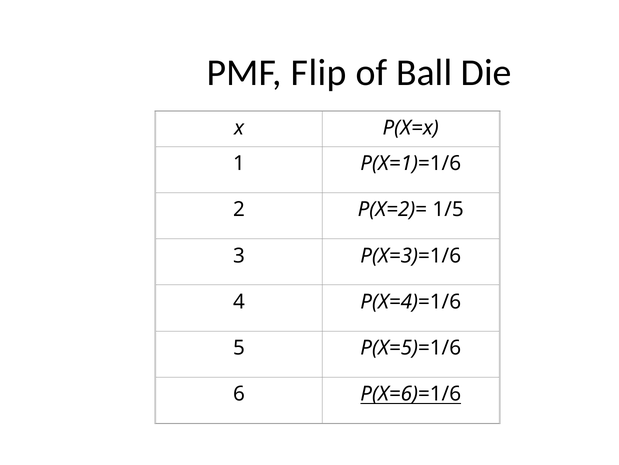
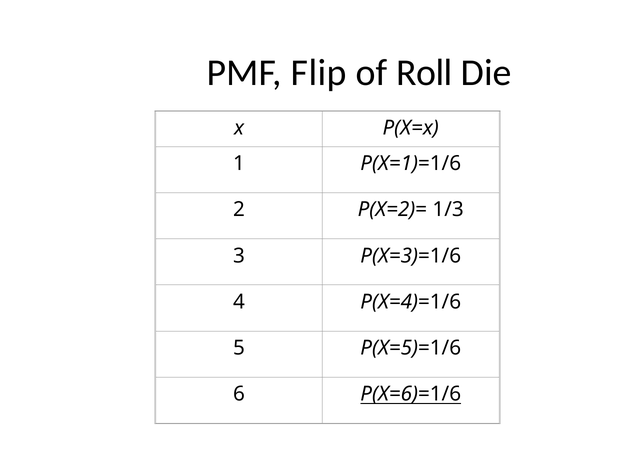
Ball: Ball -> Roll
1/5: 1/5 -> 1/3
